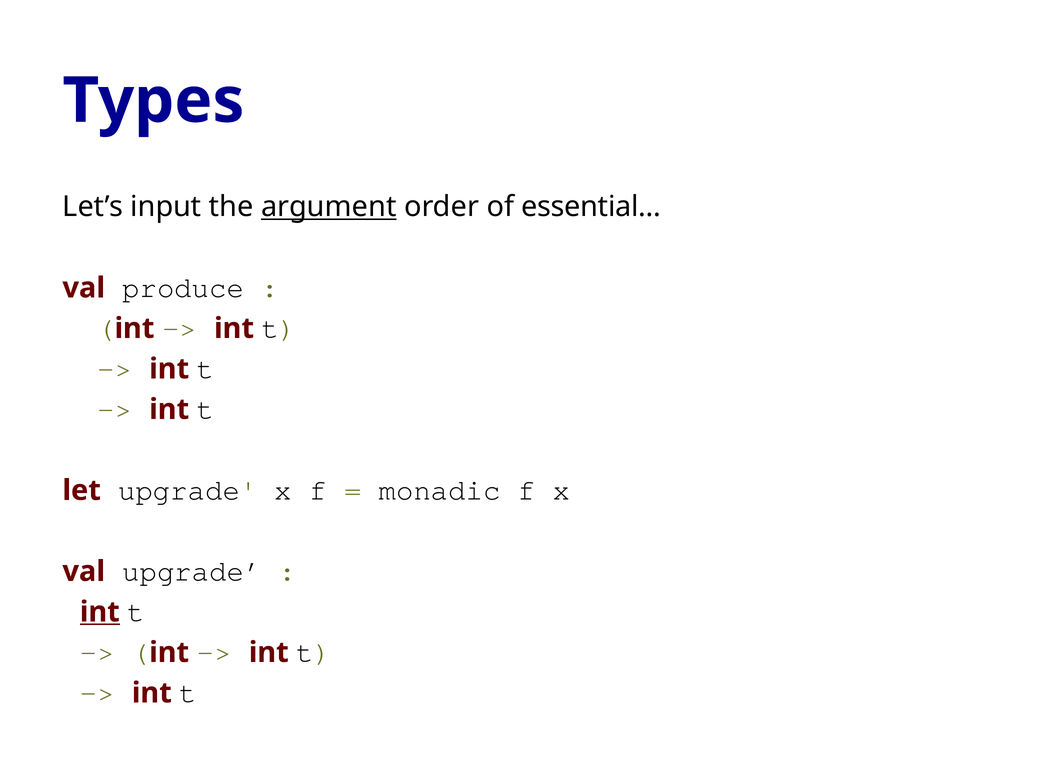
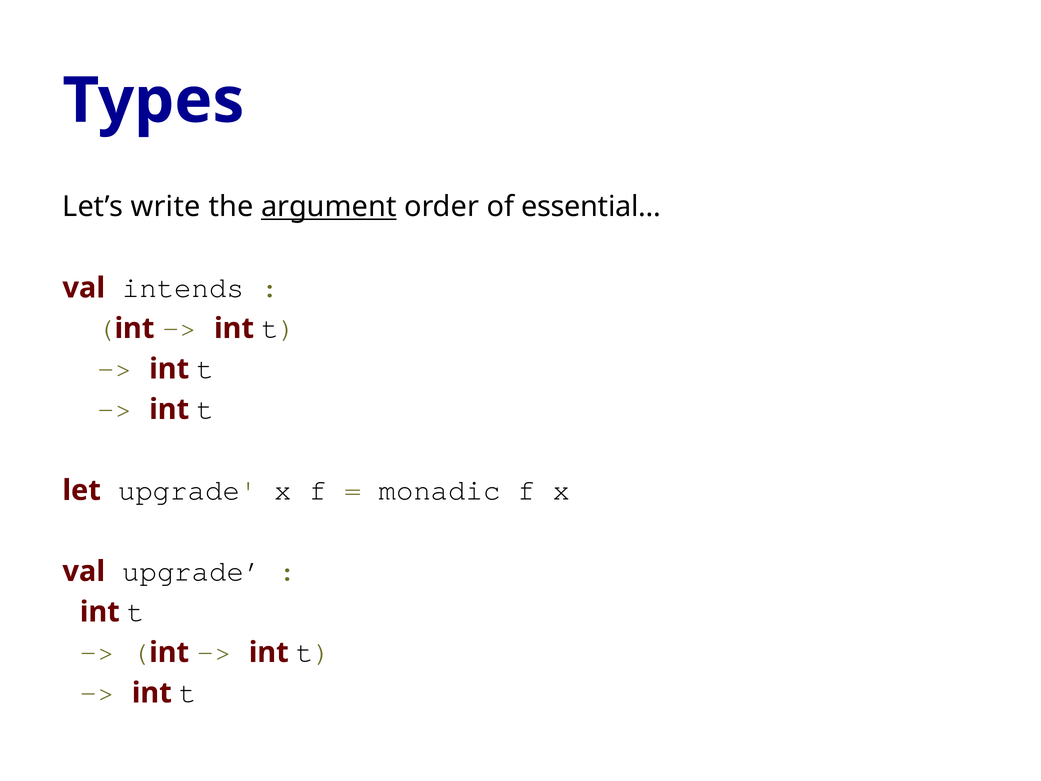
input: input -> write
produce: produce -> intends
int at (100, 612) underline: present -> none
